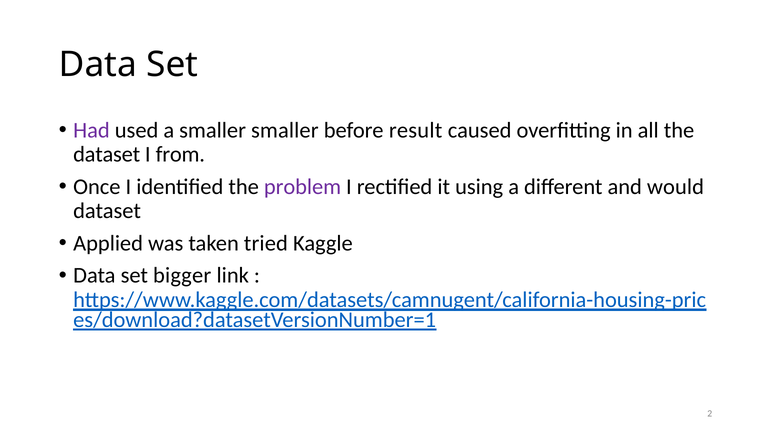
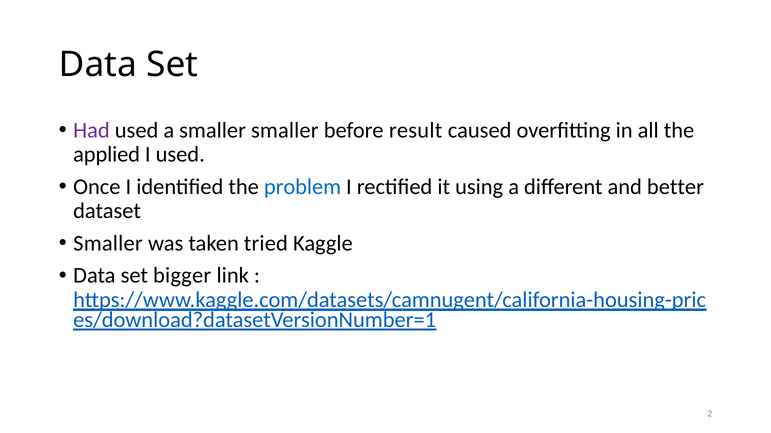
dataset at (107, 155): dataset -> applied
I from: from -> used
problem colour: purple -> blue
would: would -> better
Applied at (108, 244): Applied -> Smaller
